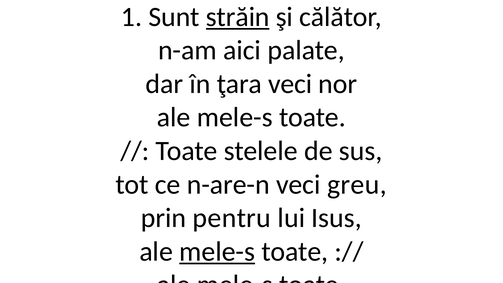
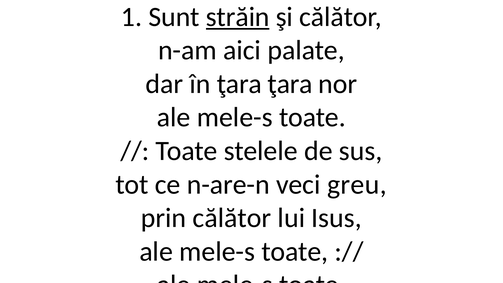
ţara veci: veci -> ţara
prin pentru: pentru -> călător
mele-s at (217, 252) underline: present -> none
